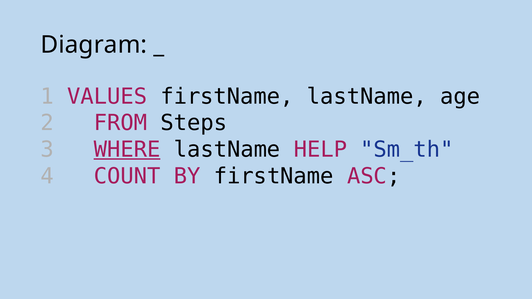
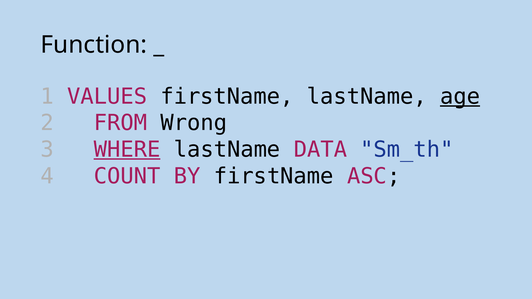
Diagram: Diagram -> Function
age underline: none -> present
Steps: Steps -> Wrong
HELP: HELP -> DATA
